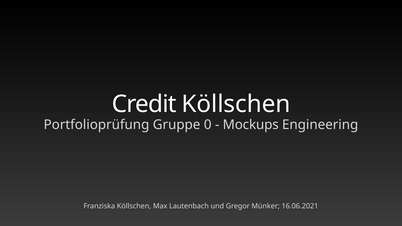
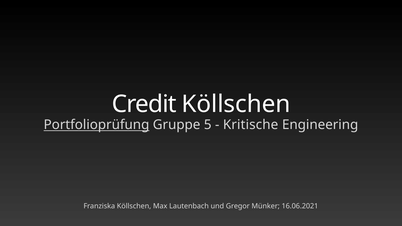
Portfolioprüfung underline: none -> present
0: 0 -> 5
Mockups: Mockups -> Kritische
